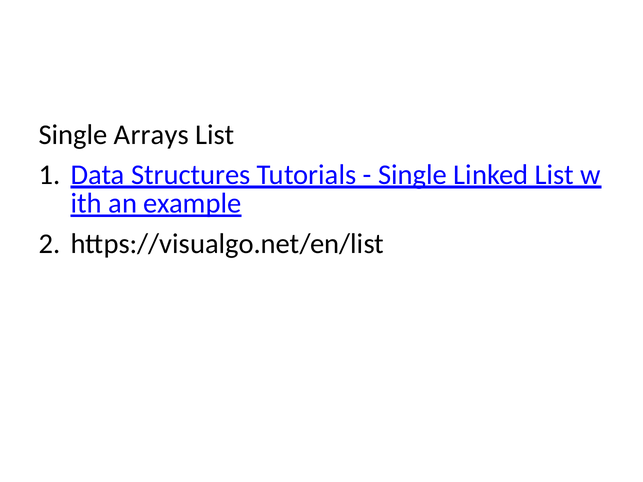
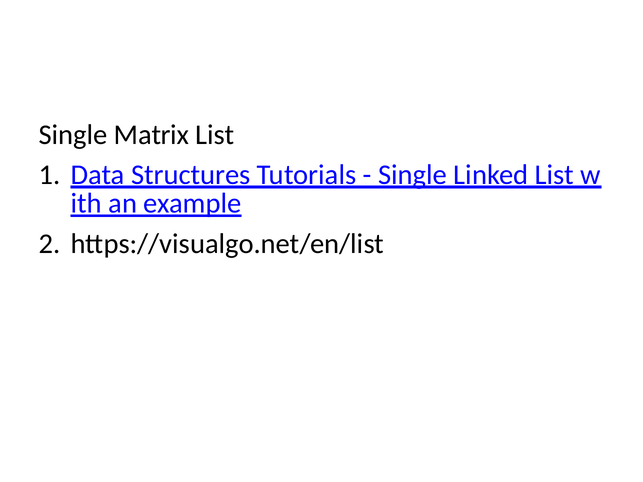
Arrays: Arrays -> Matrix
